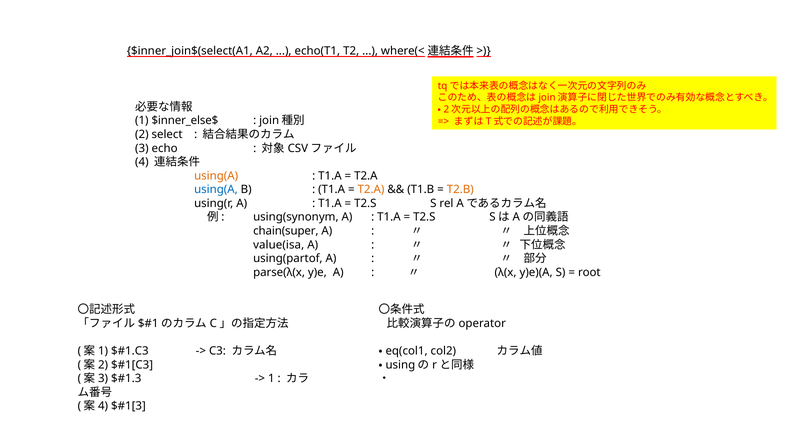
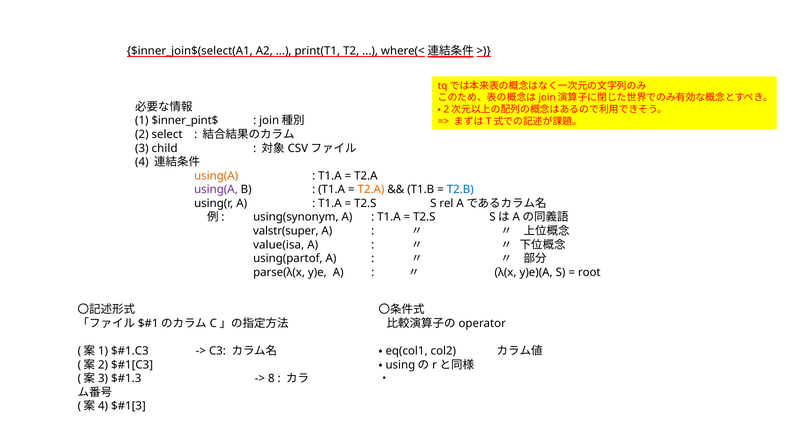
echo(T1: echo(T1 -> print(T1
$inner_else$: $inner_else$ -> $inner_pint$
echo: echo -> child
using(A at (216, 189) colour: blue -> purple
T2.B colour: orange -> blue
chain(super: chain(super -> valstr(super
1 at (271, 378): 1 -> 8
